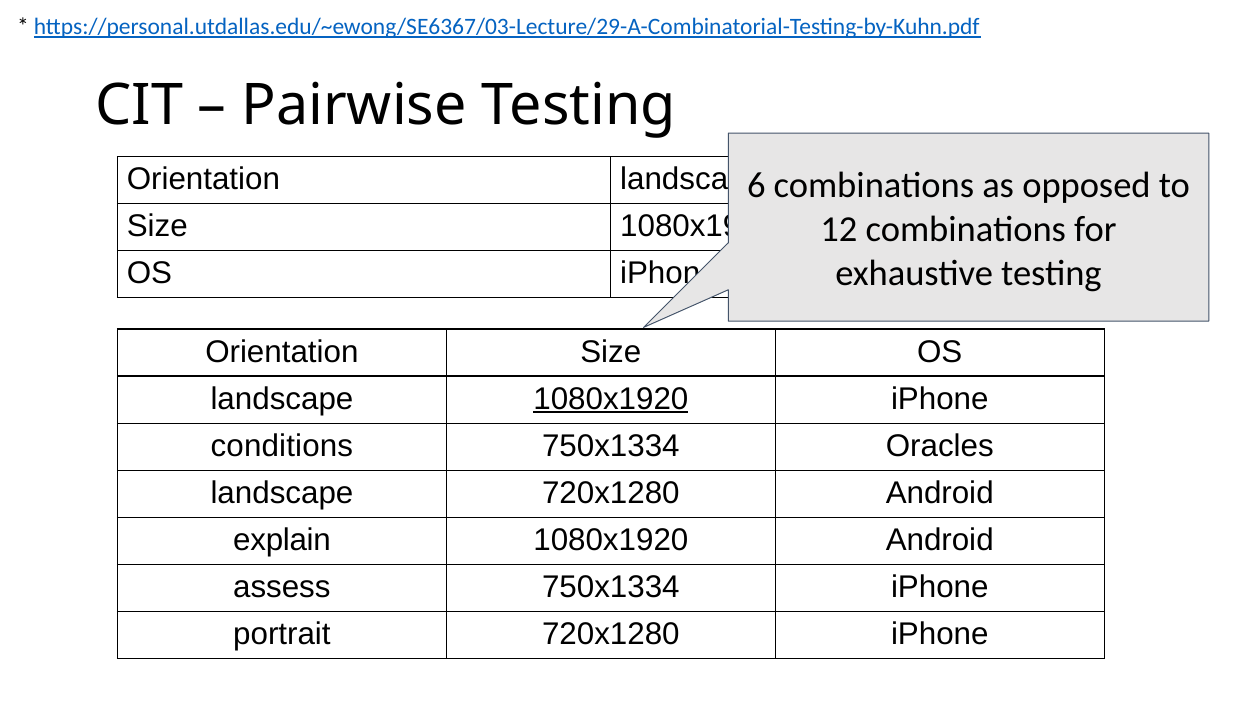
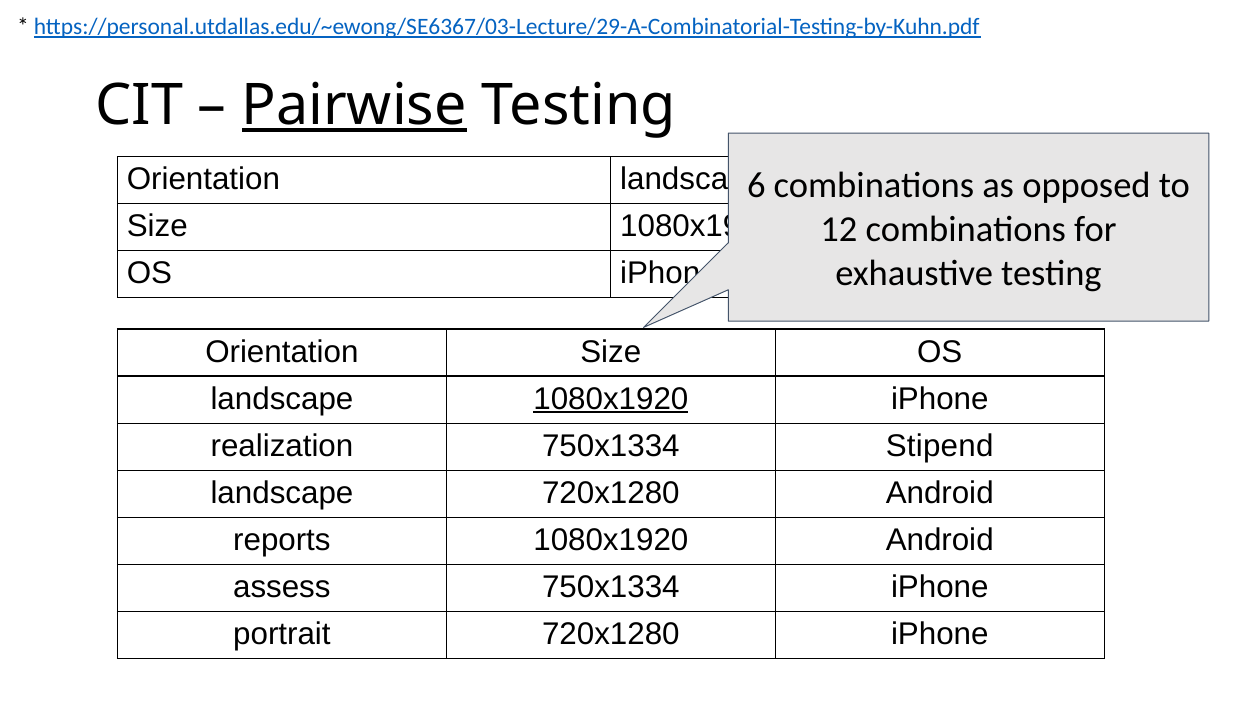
Pairwise underline: none -> present
conditions: conditions -> realization
Oracles: Oracles -> Stipend
explain: explain -> reports
